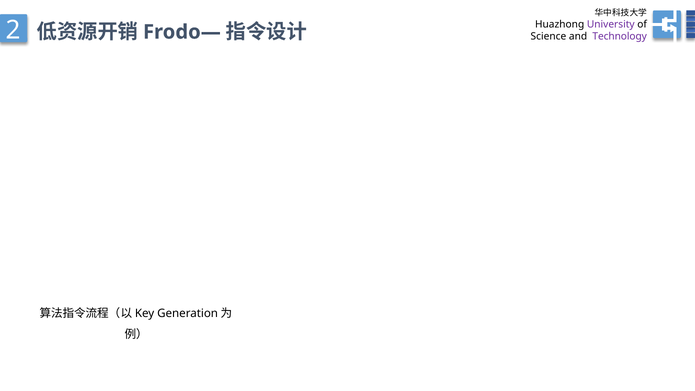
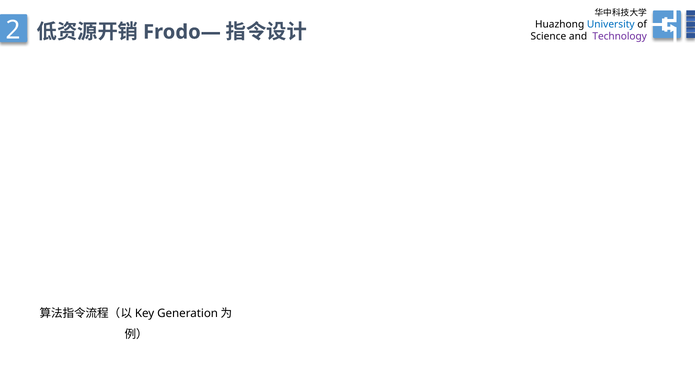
University colour: purple -> blue
